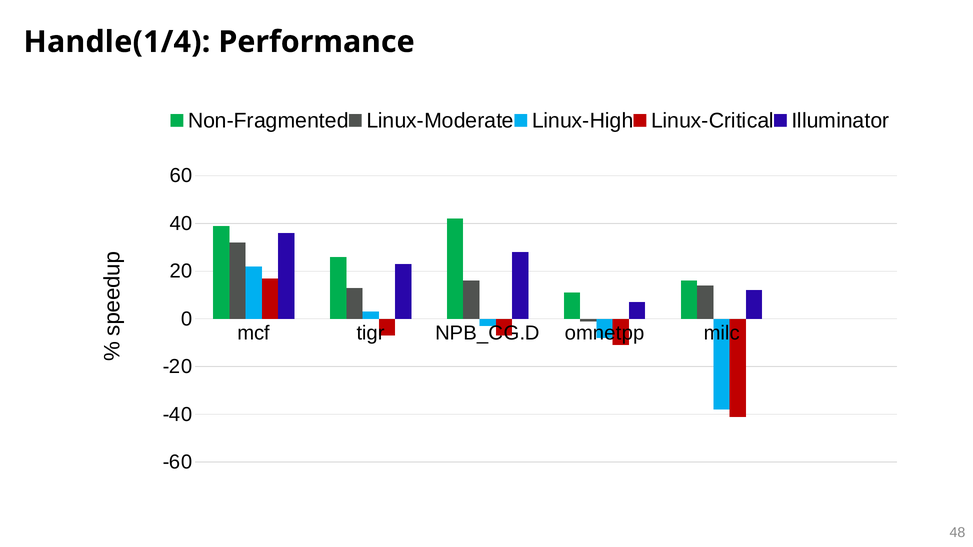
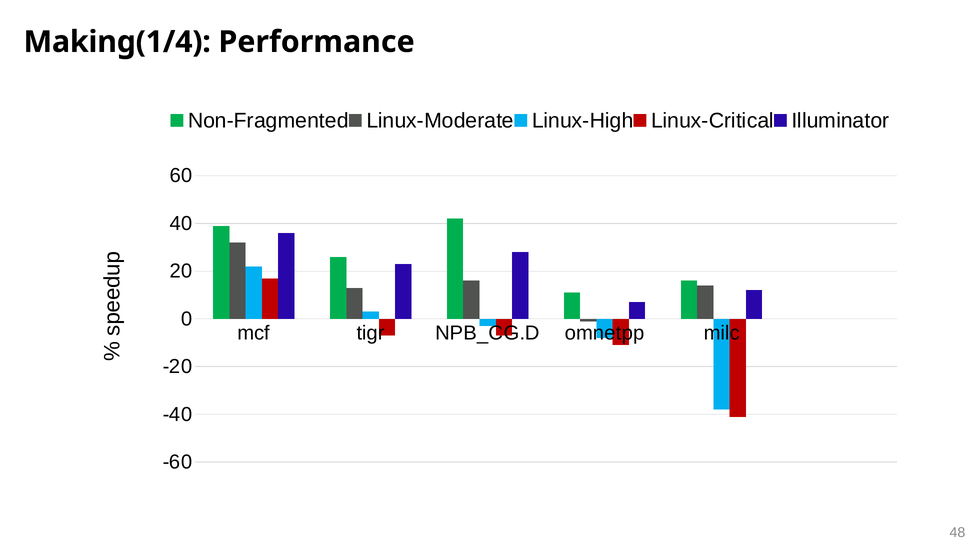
Handle(1/4: Handle(1/4 -> Making(1/4
